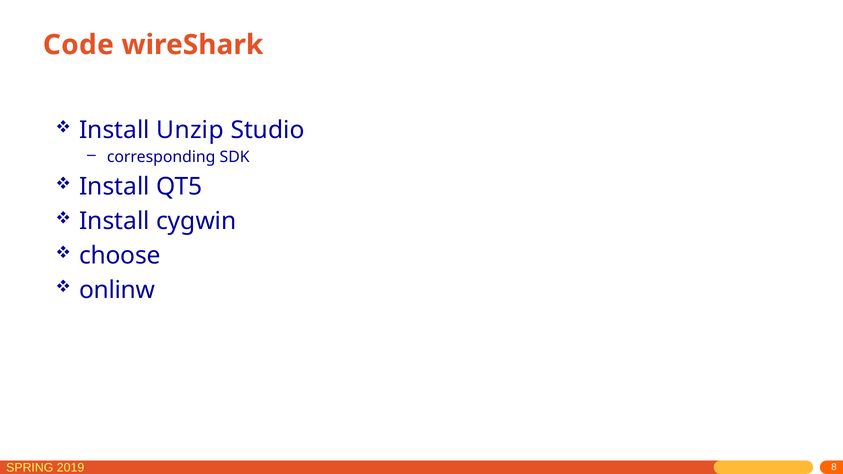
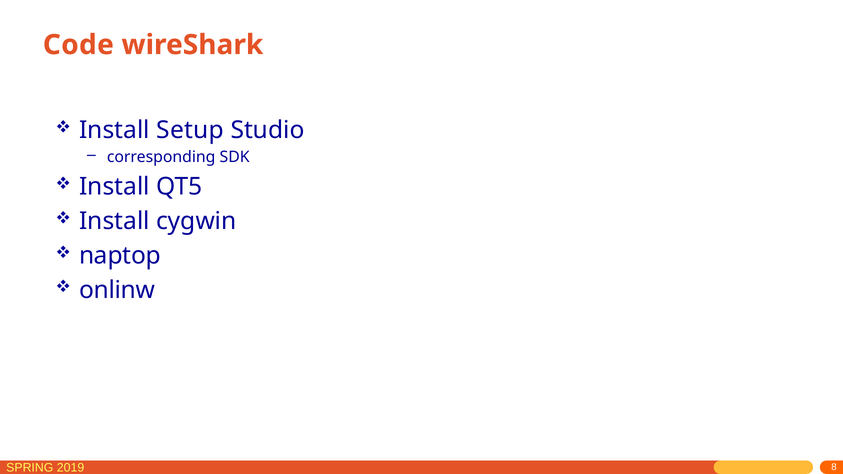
Unzip: Unzip -> Setup
choose: choose -> naptop
